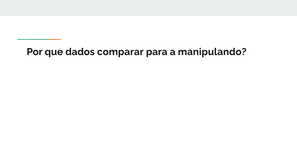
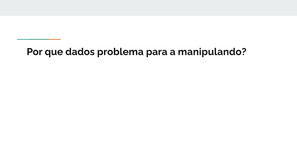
comparar: comparar -> problema
